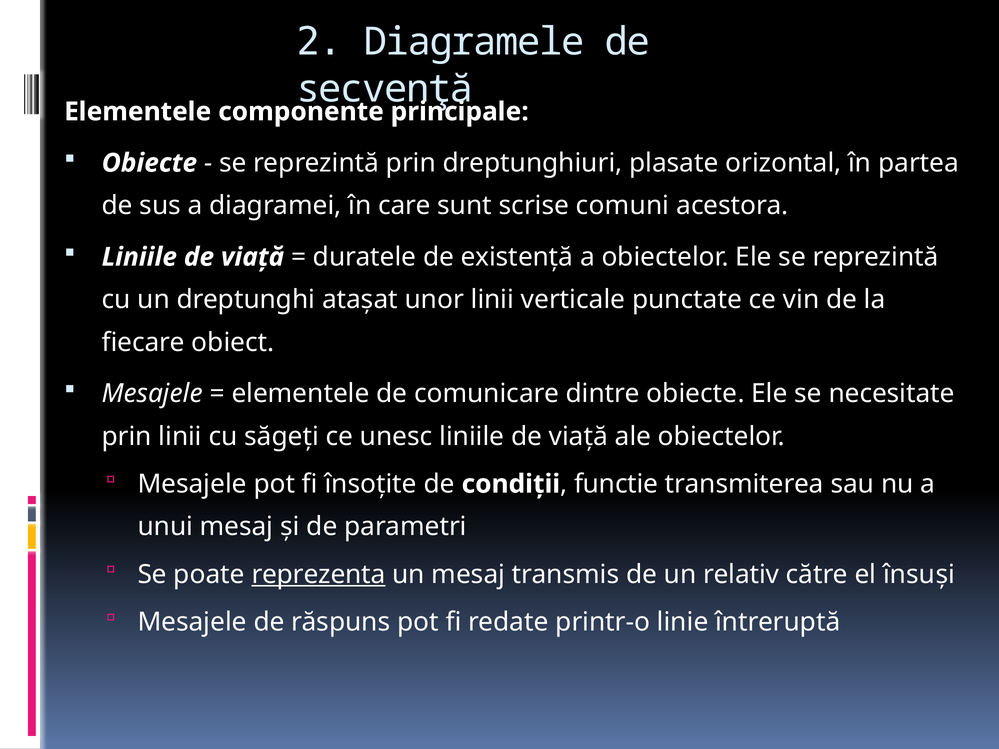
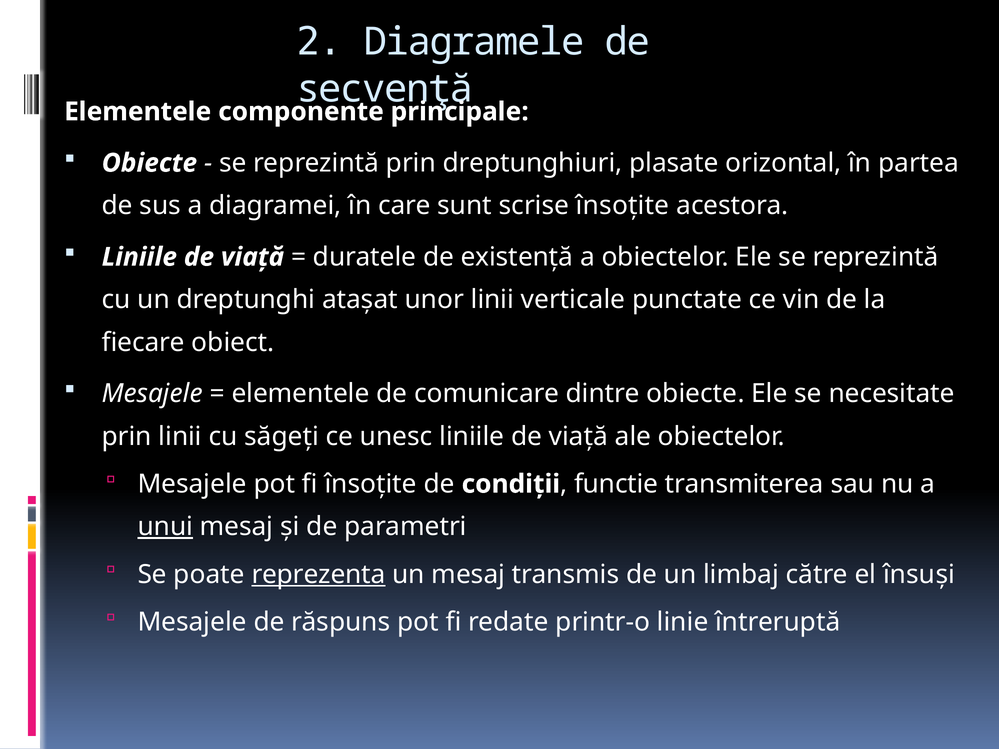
scrise comuni: comuni -> însoţite
unui underline: none -> present
relativ: relativ -> limbaj
